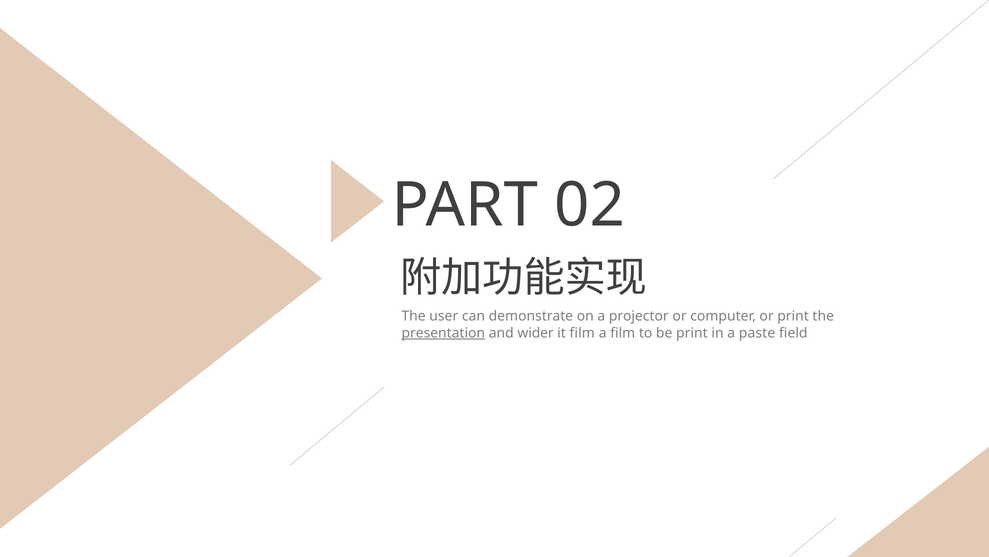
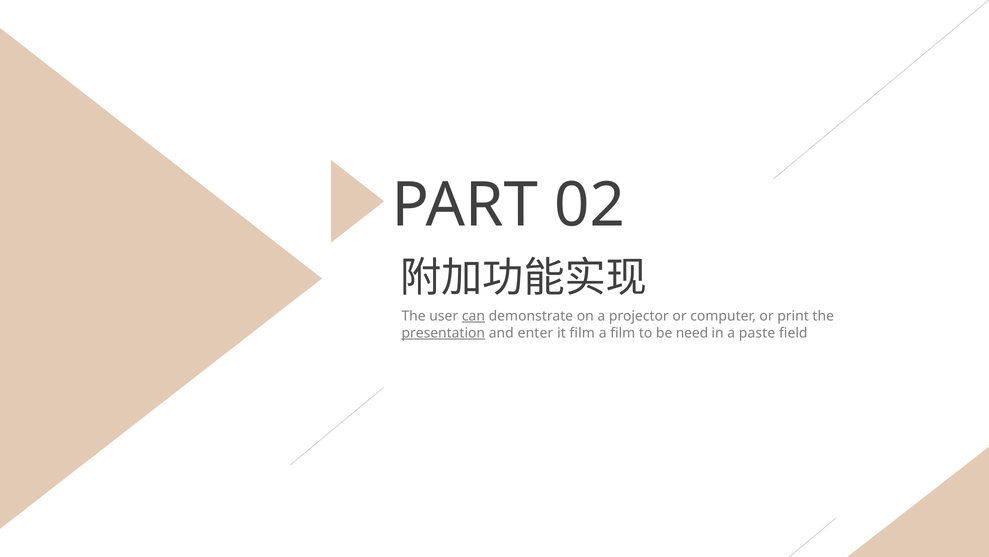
can underline: none -> present
wider: wider -> enter
be print: print -> need
